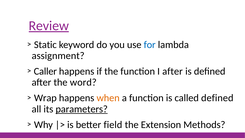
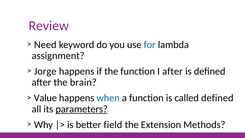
Review underline: present -> none
Static: Static -> Need
Caller: Caller -> Jorge
word: word -> brain
Wrap: Wrap -> Value
when colour: orange -> blue
